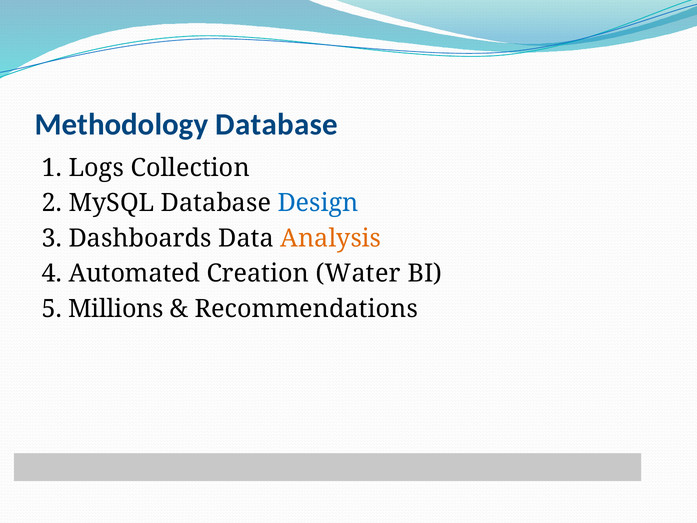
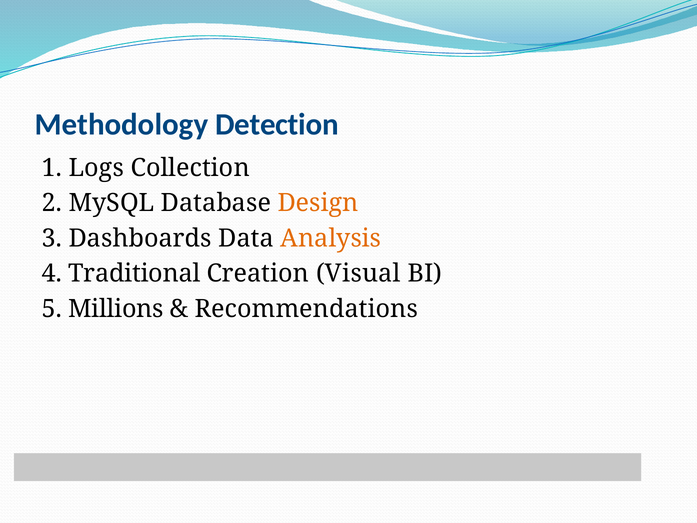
Methodology Database: Database -> Detection
Design colour: blue -> orange
Automated: Automated -> Traditional
Water: Water -> Visual
